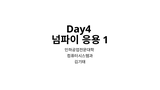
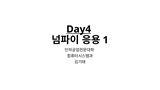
Day4 underline: none -> present
